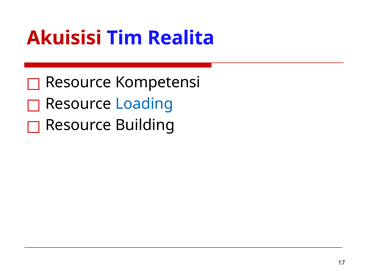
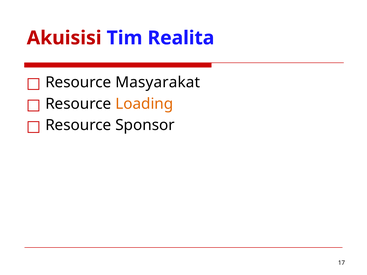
Kompetensi: Kompetensi -> Masyarakat
Loading colour: blue -> orange
Building: Building -> Sponsor
